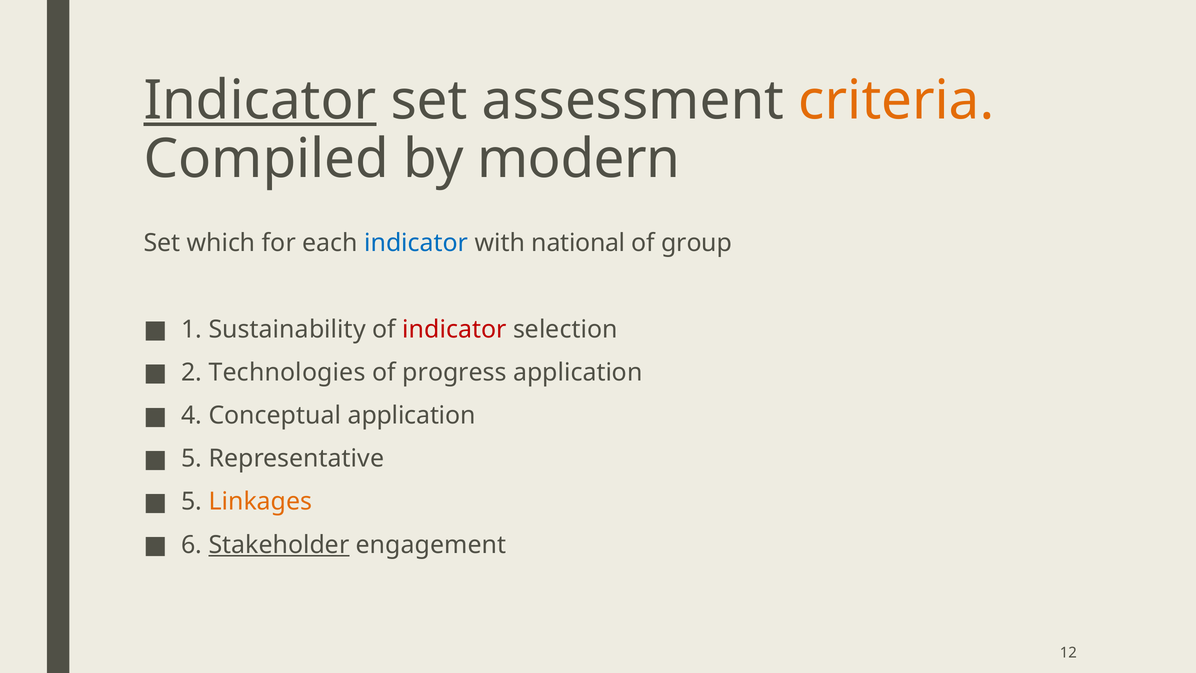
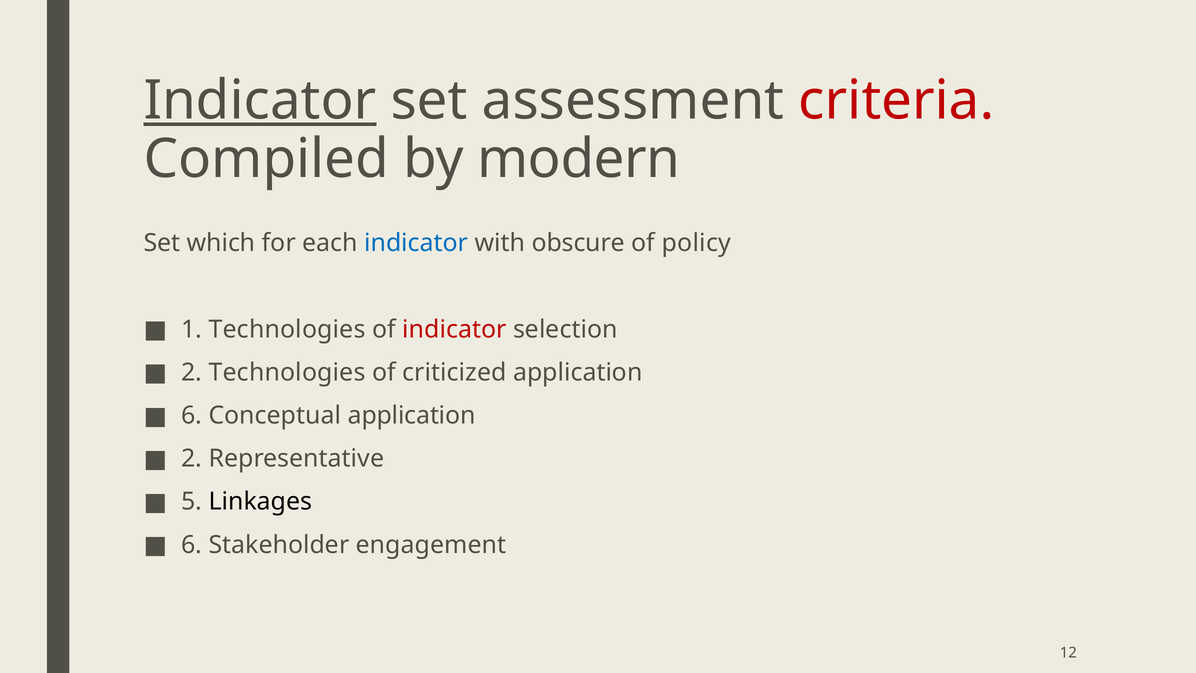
criteria colour: orange -> red
national: national -> obscure
group: group -> policy
1 Sustainability: Sustainability -> Technologies
progress: progress -> criticized
4 at (192, 415): 4 -> 6
5 at (192, 458): 5 -> 2
Linkages colour: orange -> black
Stakeholder underline: present -> none
